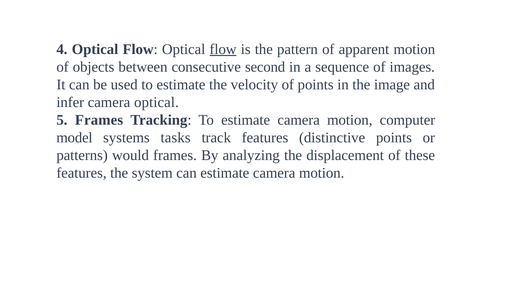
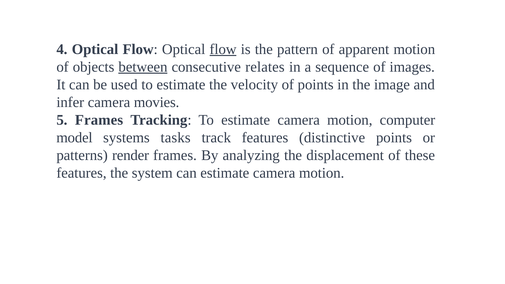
between underline: none -> present
second: second -> relates
camera optical: optical -> movies
would: would -> render
